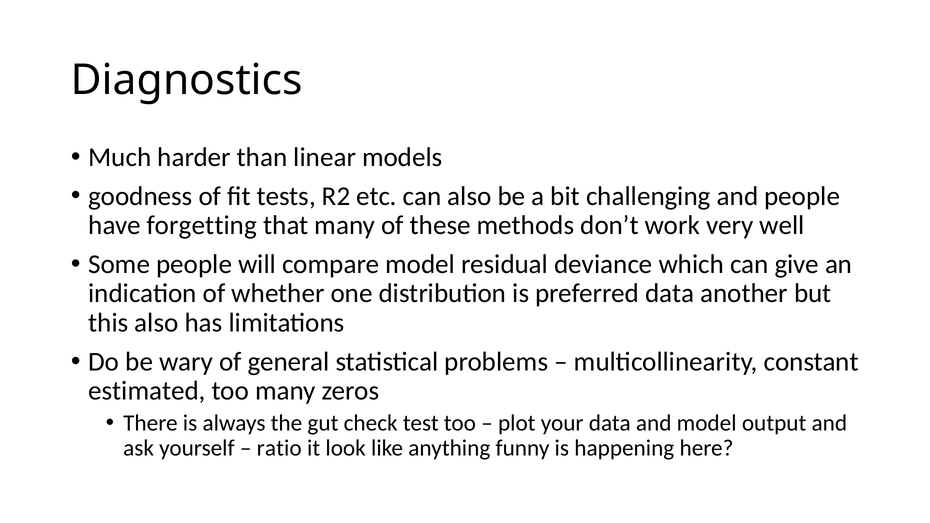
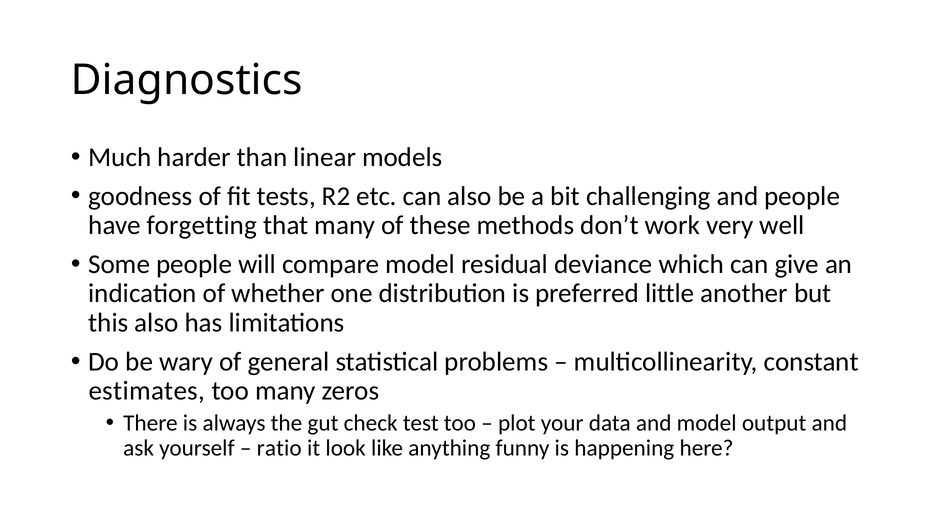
preferred data: data -> little
estimated: estimated -> estimates
